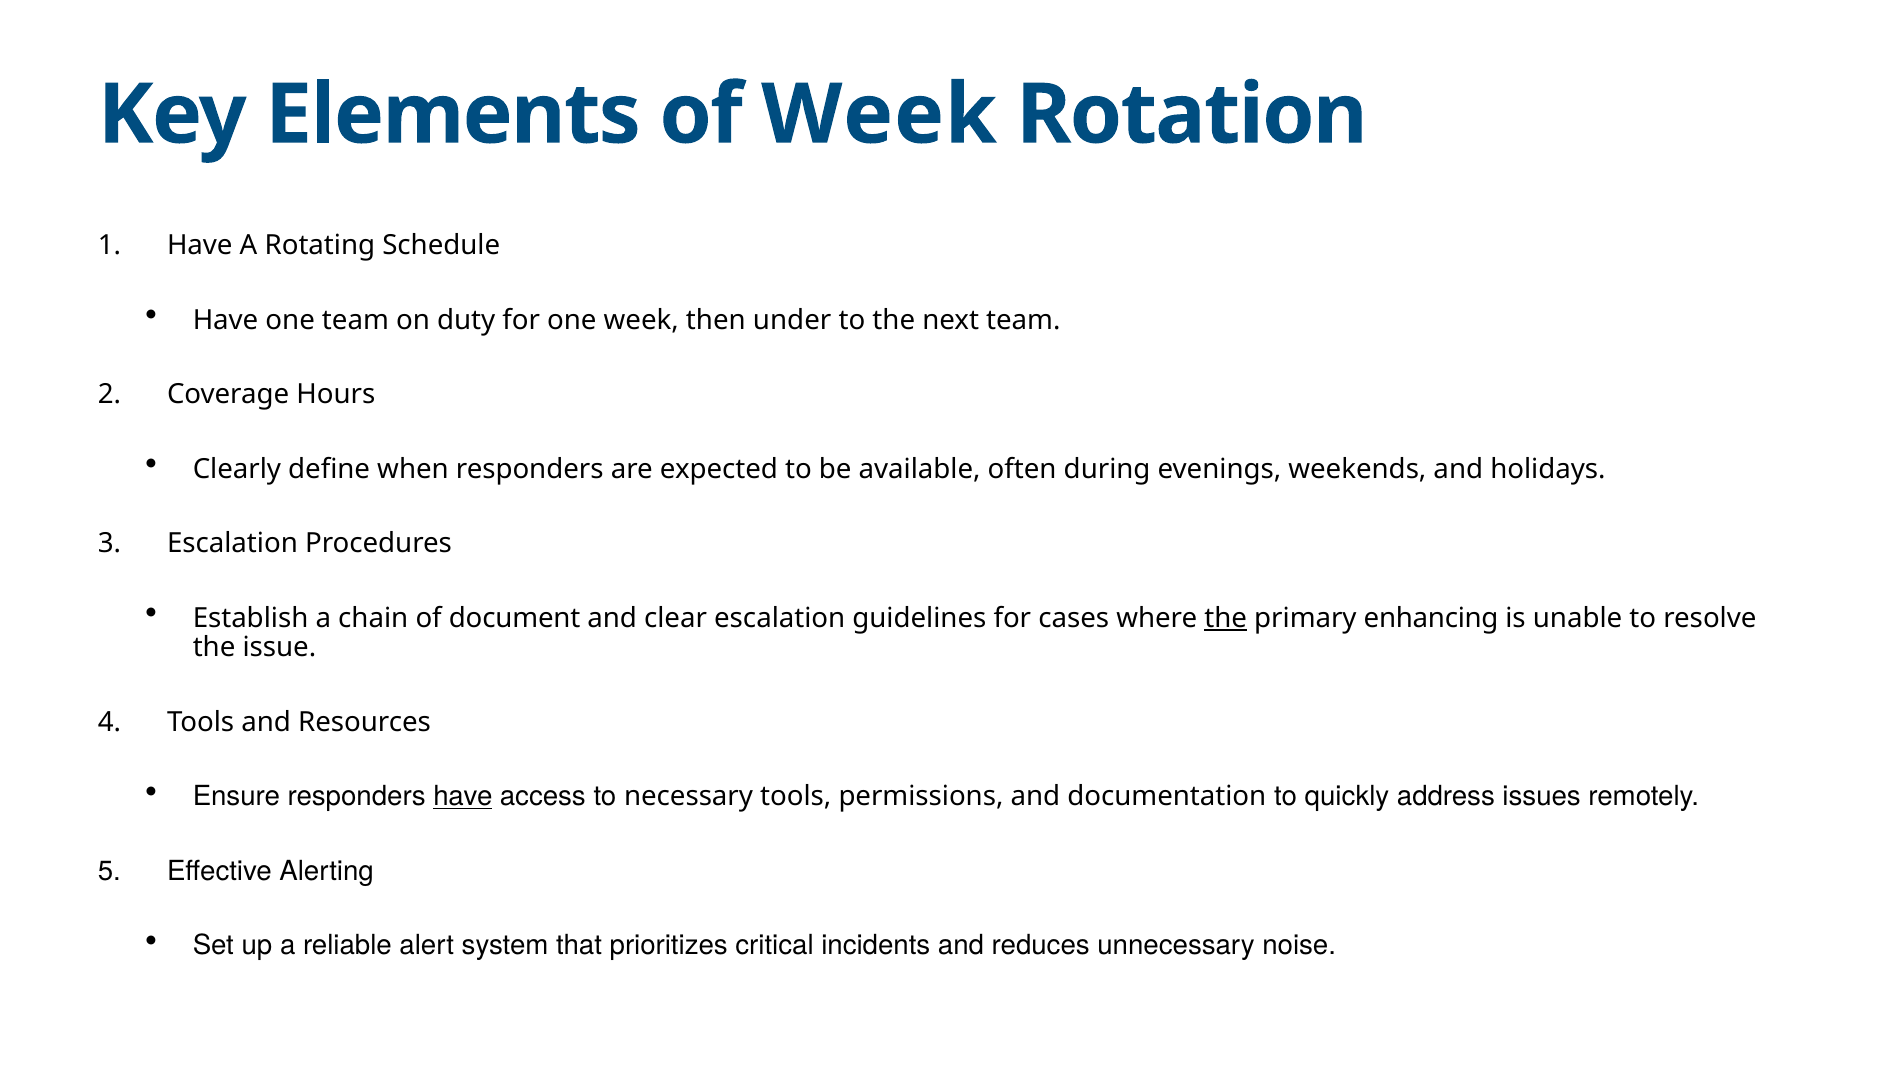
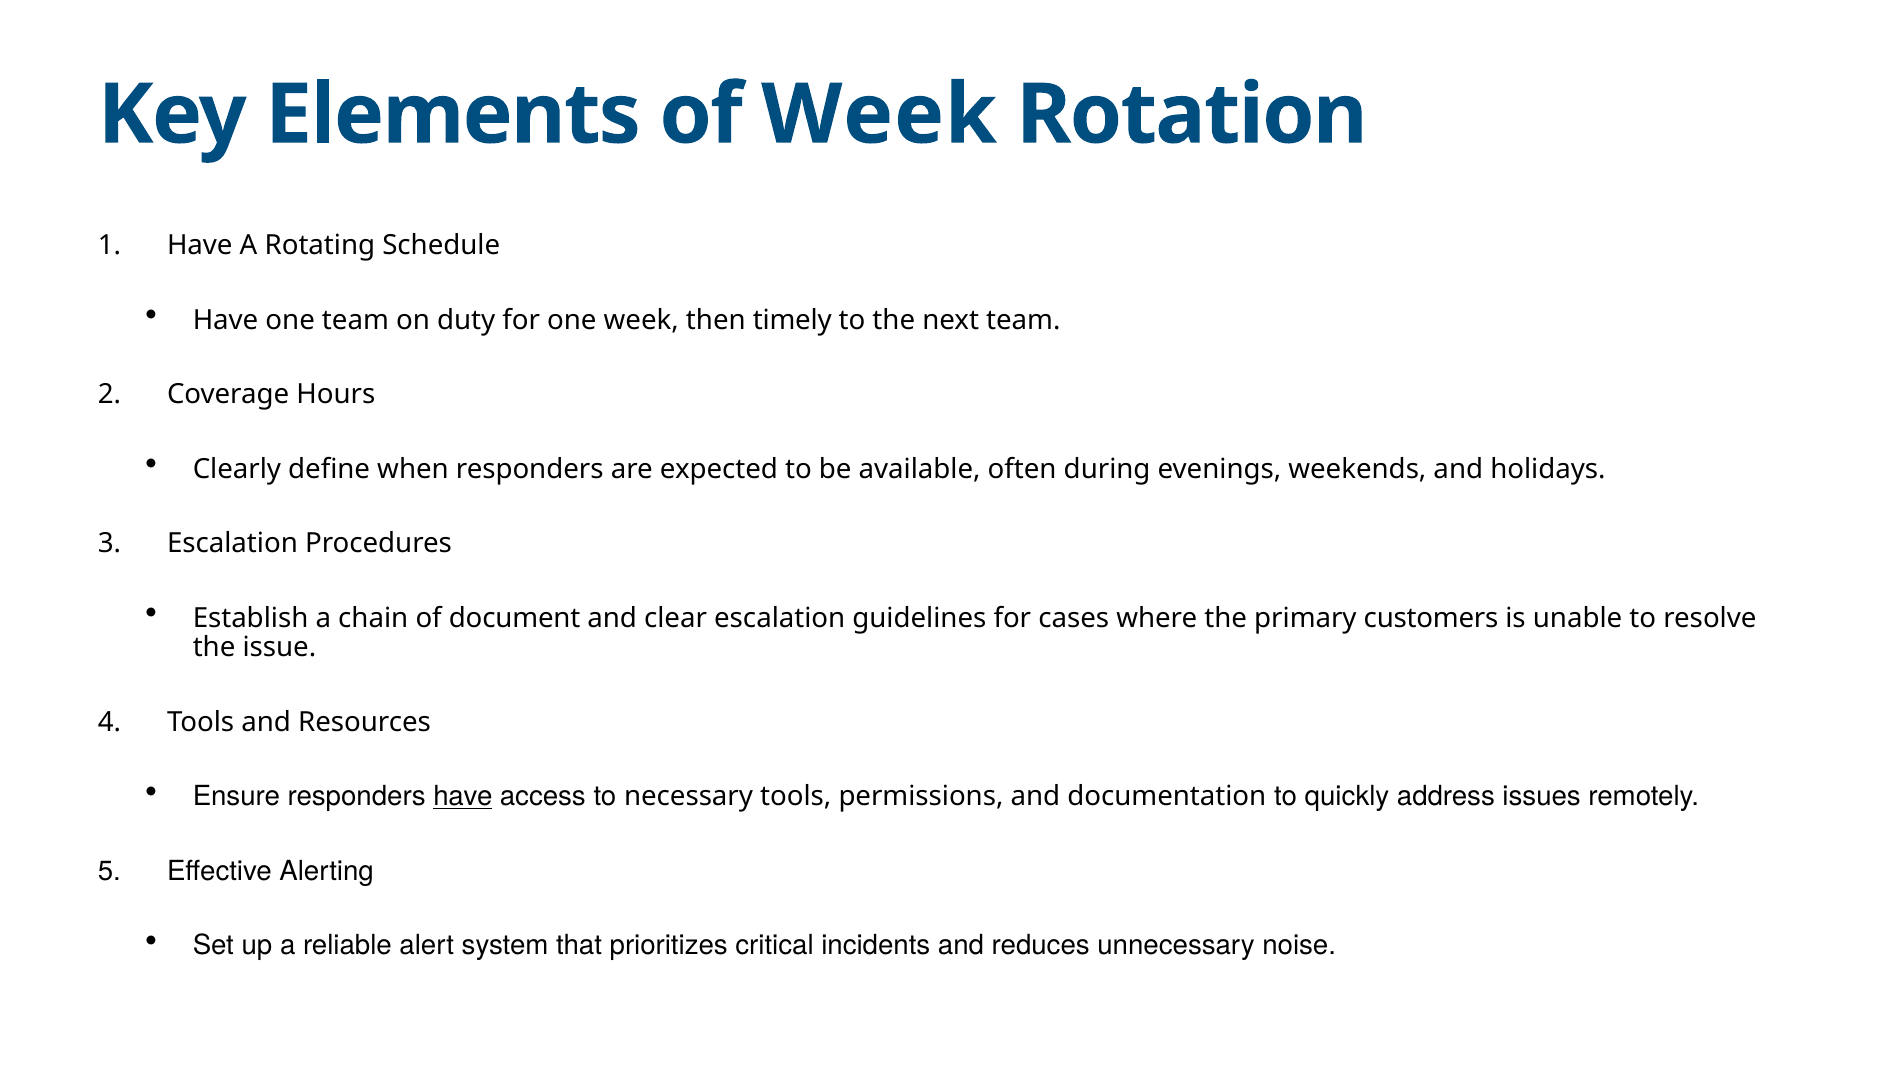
under: under -> timely
the at (1226, 618) underline: present -> none
enhancing: enhancing -> customers
